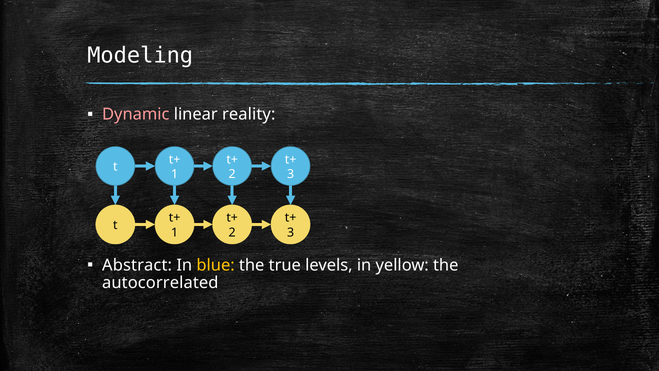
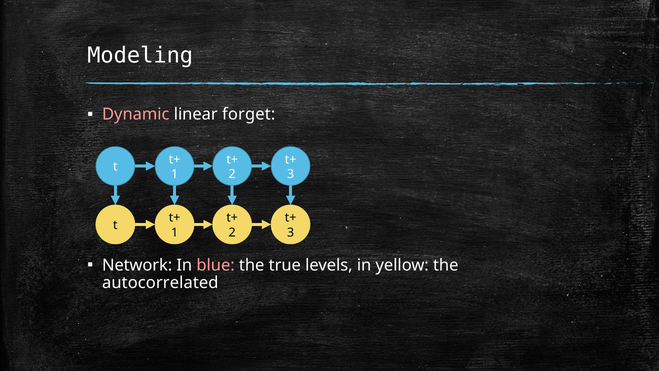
reality: reality -> forget
Abstract: Abstract -> Network
blue colour: yellow -> pink
